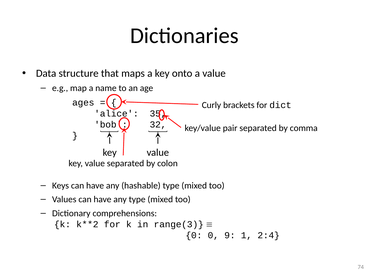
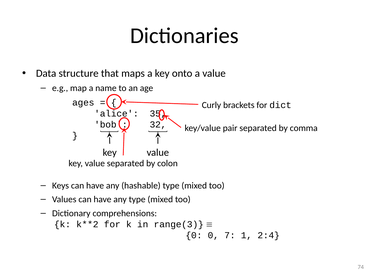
9: 9 -> 7
